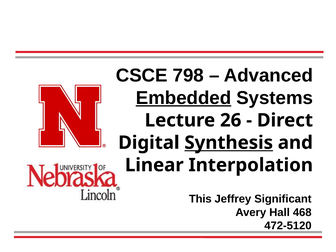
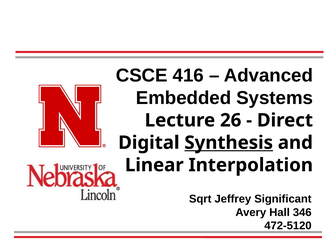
798: 798 -> 416
Embedded underline: present -> none
This: This -> Sqrt
468: 468 -> 346
